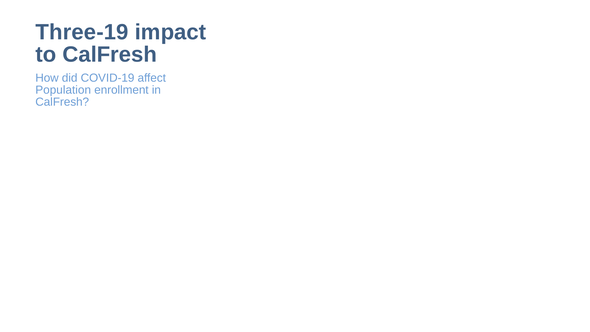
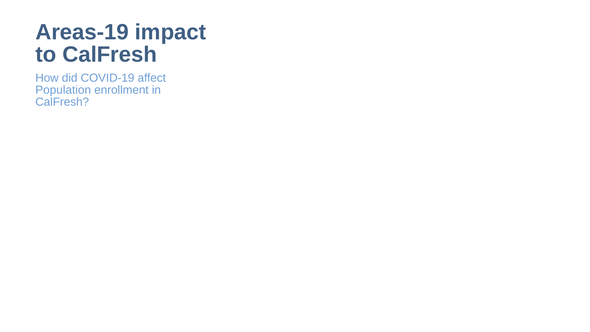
Three-19: Three-19 -> Areas-19
